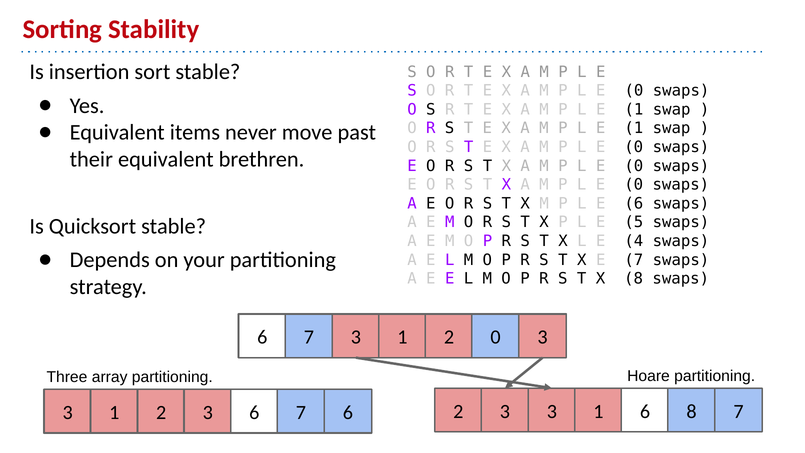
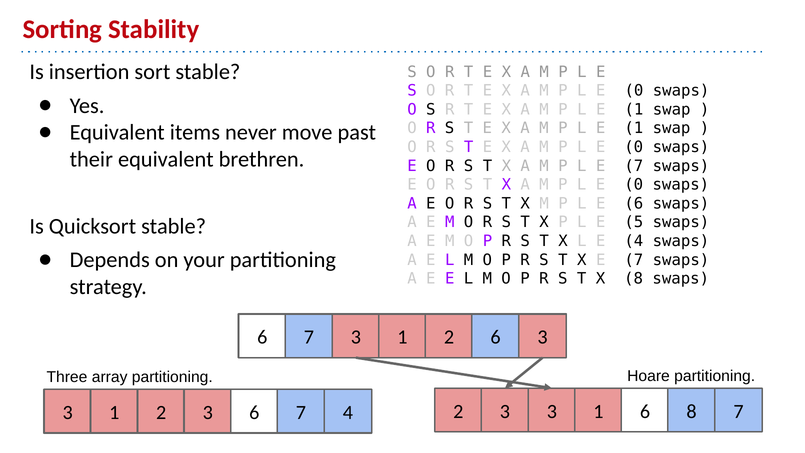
0 at (634, 166): 0 -> 7
2 0: 0 -> 6
7 6: 6 -> 4
